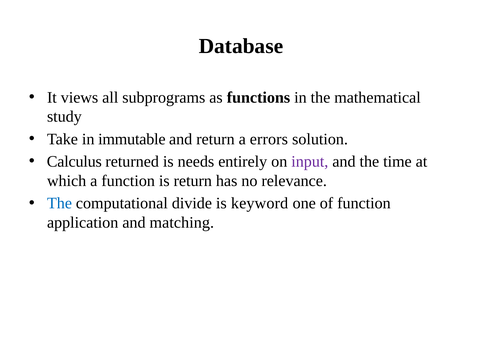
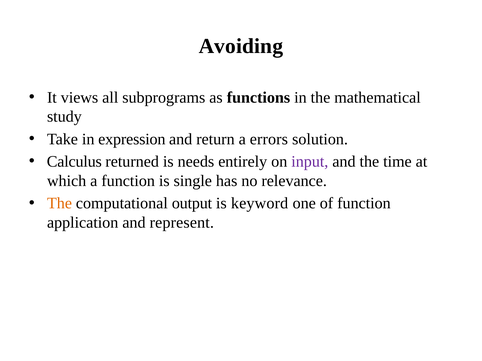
Database: Database -> Avoiding
immutable: immutable -> expression
is return: return -> single
The at (59, 204) colour: blue -> orange
divide: divide -> output
matching: matching -> represent
